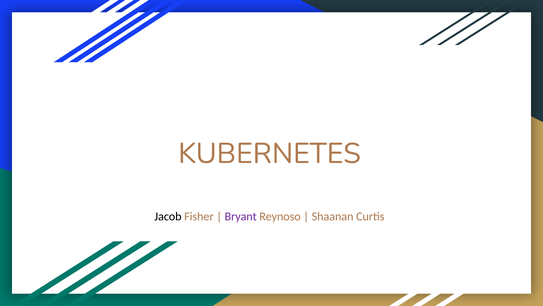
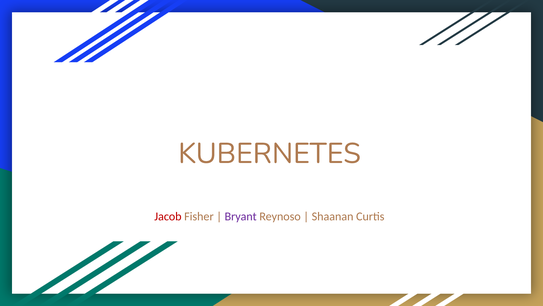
Jacob colour: black -> red
